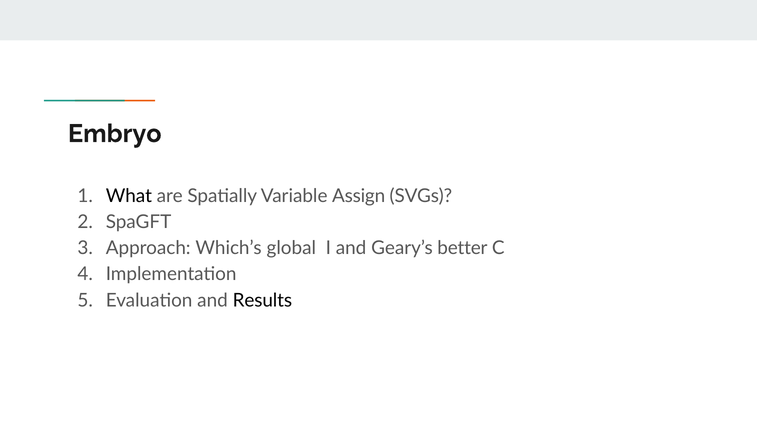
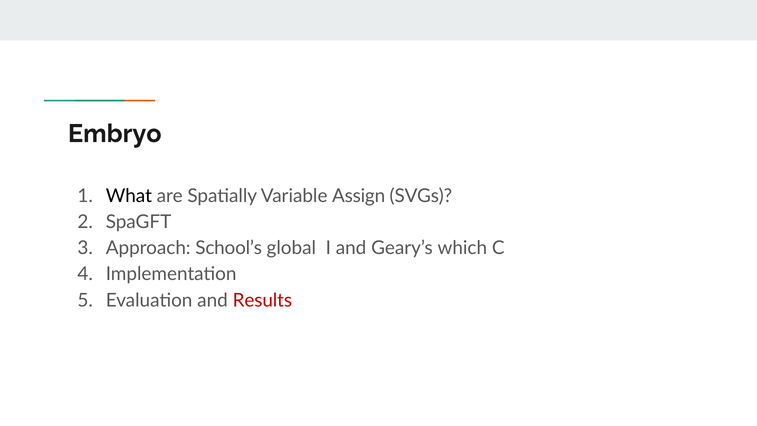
Which’s: Which’s -> School’s
better: better -> which
Results colour: black -> red
